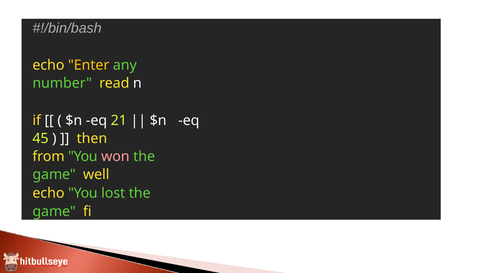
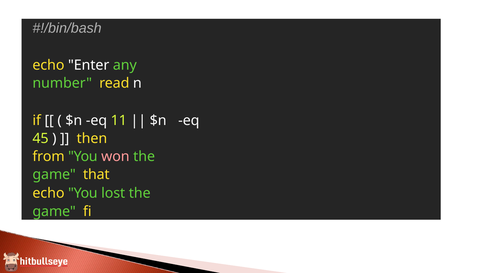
Enter colour: yellow -> white
21: 21 -> 11
well: well -> that
